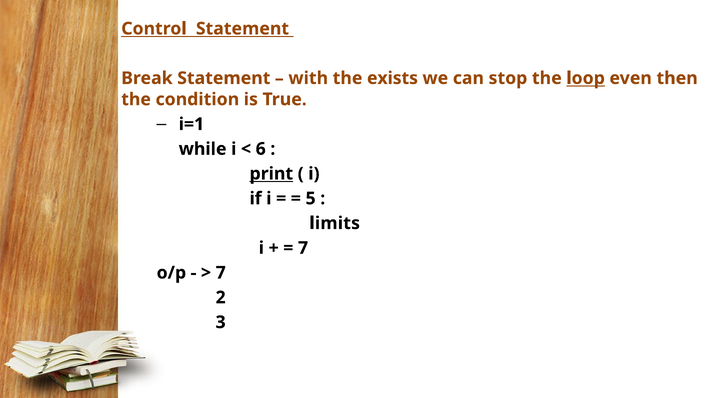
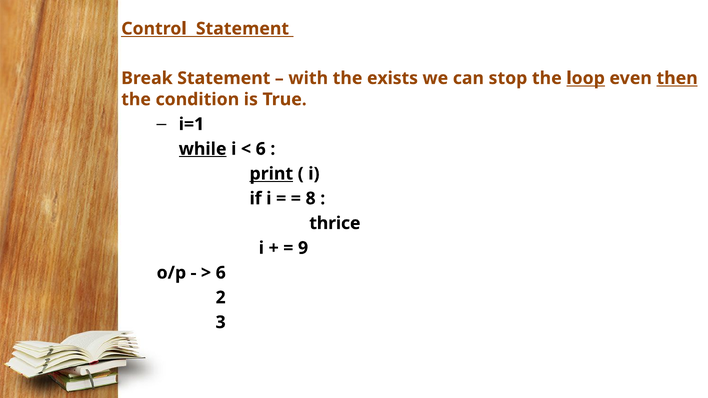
then underline: none -> present
while underline: none -> present
5: 5 -> 8
limits: limits -> thrice
7 at (303, 248): 7 -> 9
7 at (221, 273): 7 -> 6
